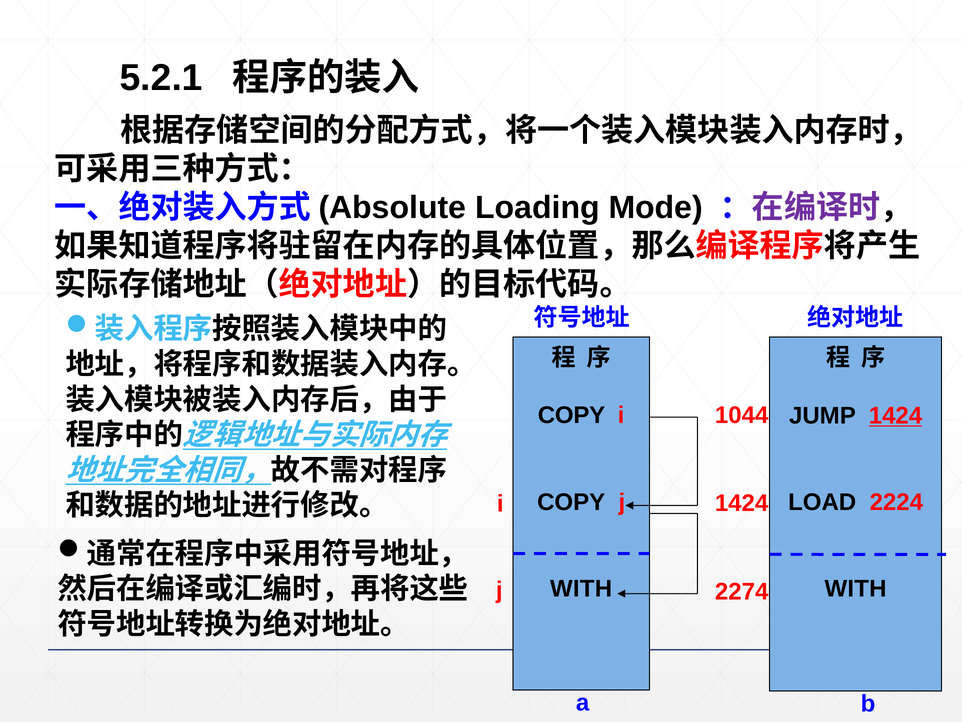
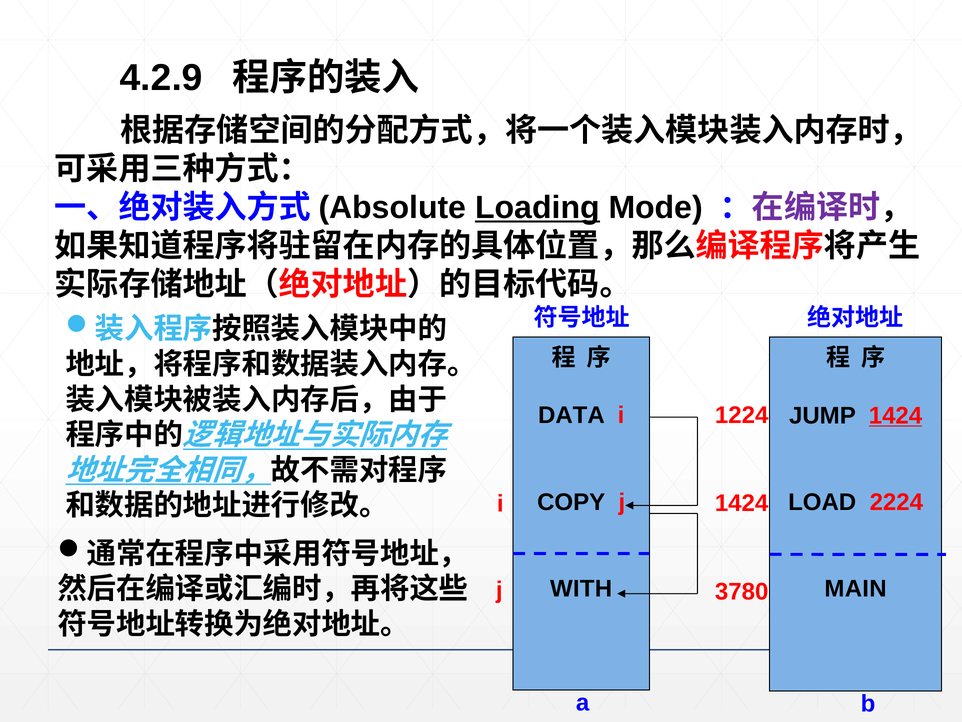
5.2.1: 5.2.1 -> 4.2.9
Loading underline: none -> present
1044: 1044 -> 1224
COPY at (572, 415): COPY -> DATA
WITH at (856, 589): WITH -> MAIN
2274: 2274 -> 3780
